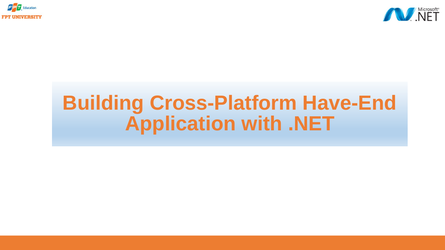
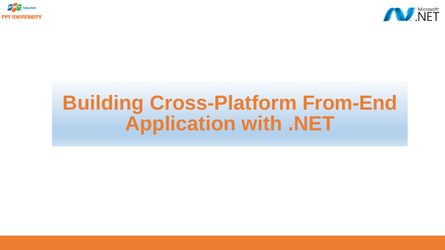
Have-End: Have-End -> From-End
